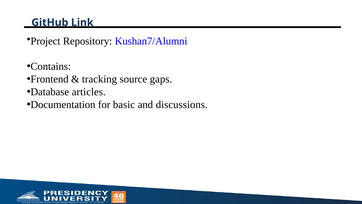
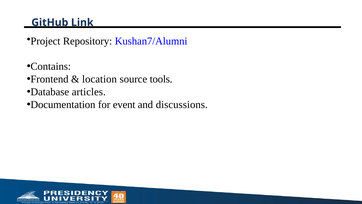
tracking: tracking -> location
gaps: gaps -> tools
basic: basic -> event
